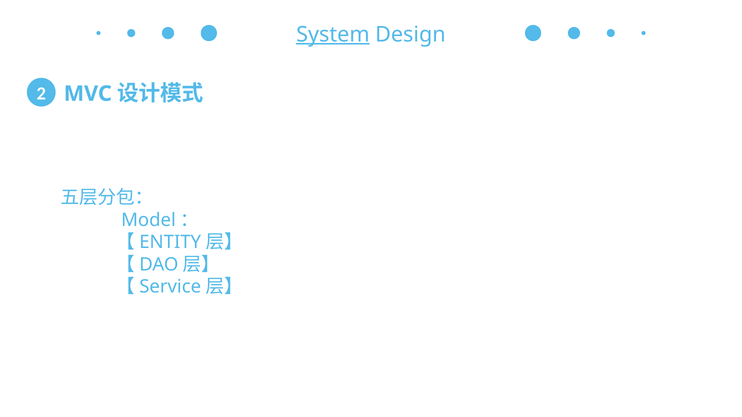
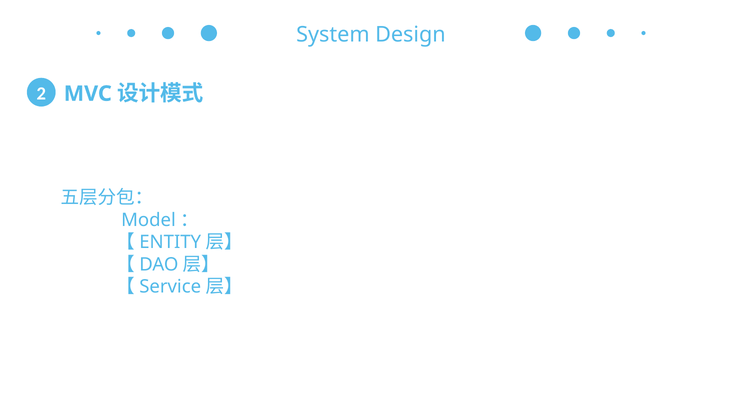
System underline: present -> none
